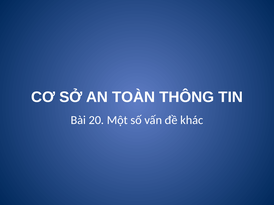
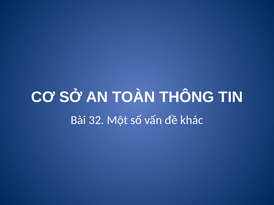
20: 20 -> 32
